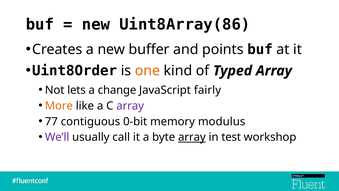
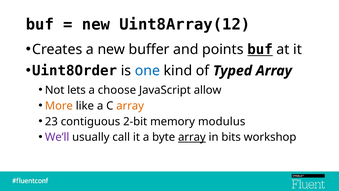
Uint8Array(86: Uint8Array(86 -> Uint8Array(12
buf at (260, 49) underline: none -> present
one colour: orange -> blue
change: change -> choose
fairly: fairly -> allow
array at (130, 106) colour: purple -> orange
77: 77 -> 23
0-bit: 0-bit -> 2-bit
test: test -> bits
